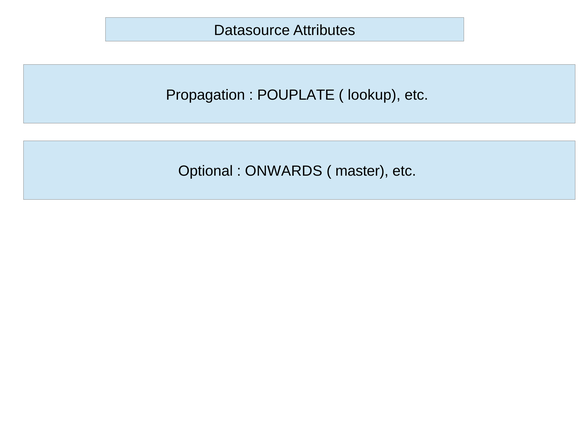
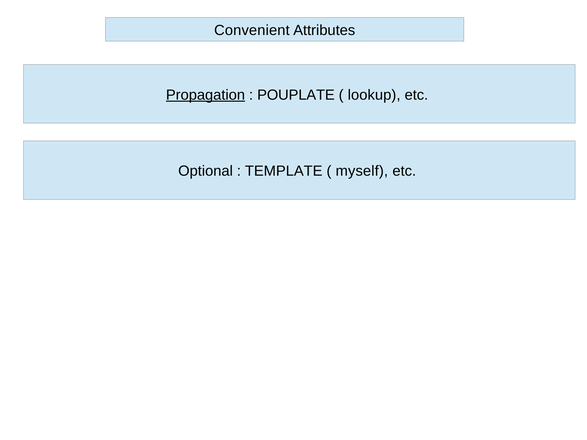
Datasource: Datasource -> Convenient
Propagation underline: none -> present
ONWARDS: ONWARDS -> TEMPLATE
master: master -> myself
